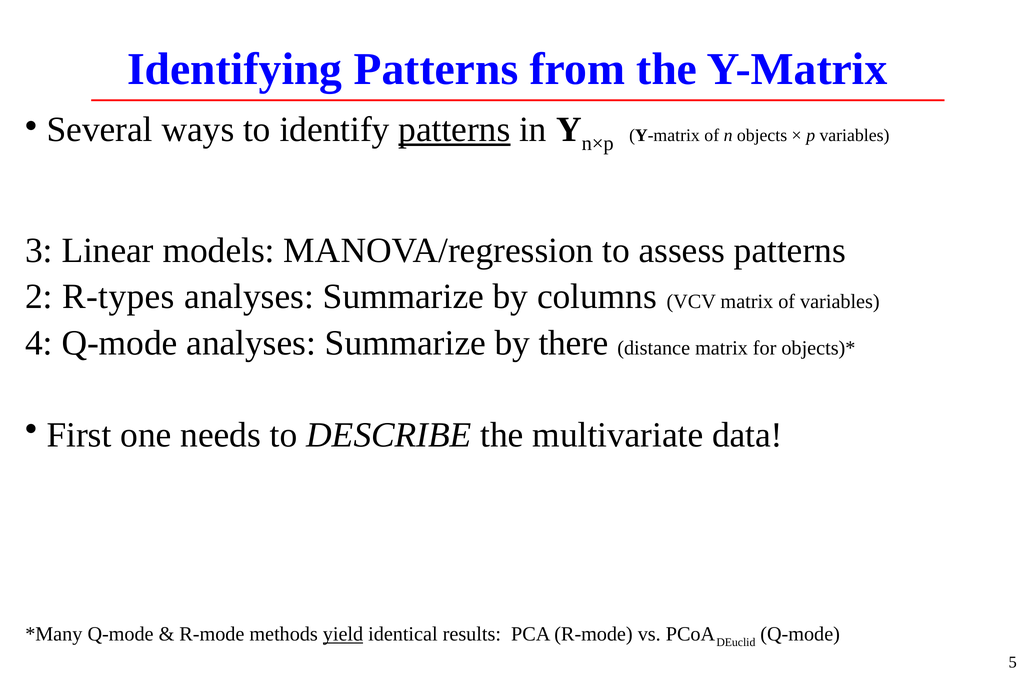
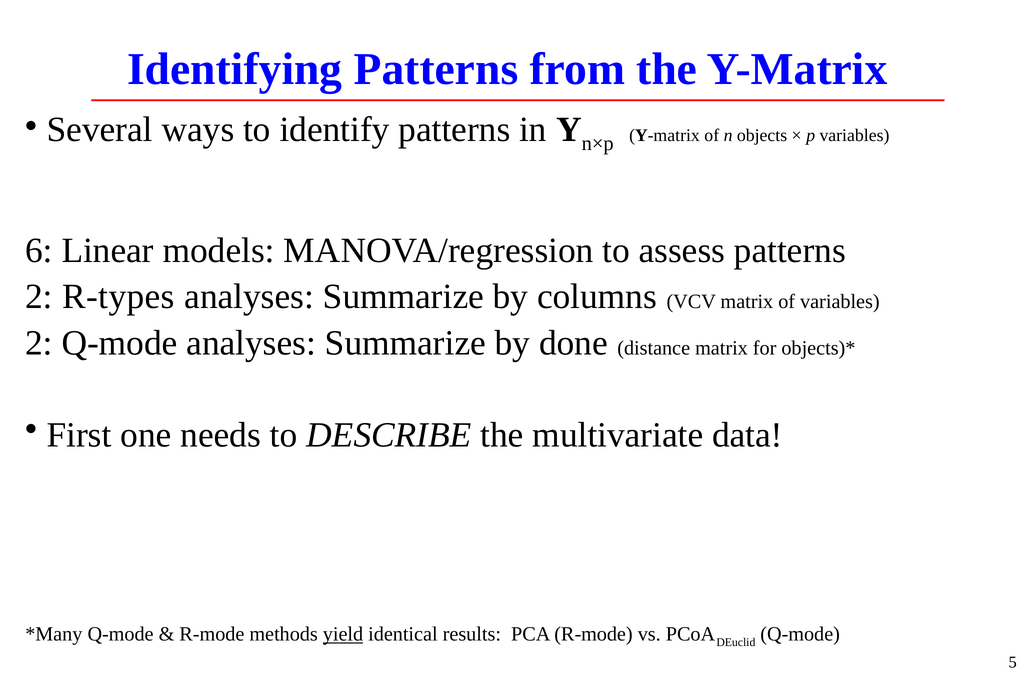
patterns at (454, 129) underline: present -> none
3: 3 -> 6
4 at (39, 343): 4 -> 2
there: there -> done
